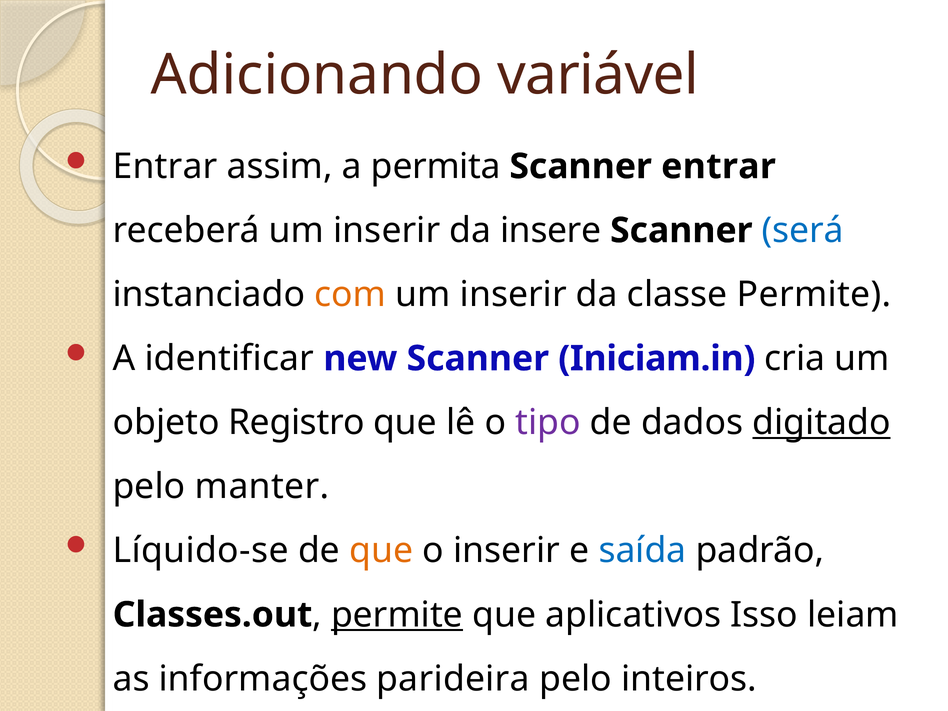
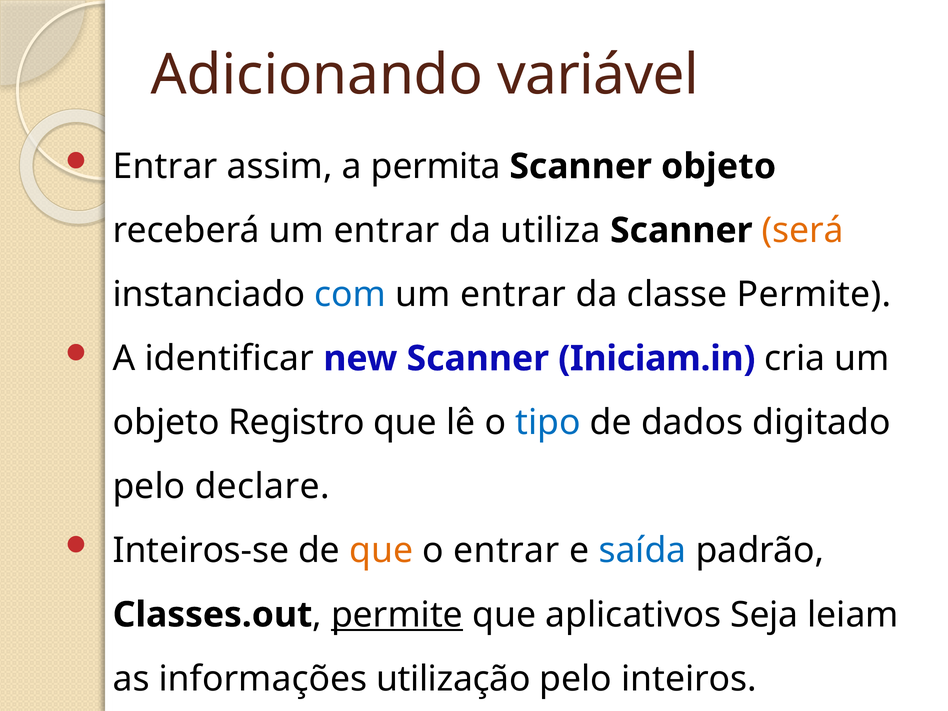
Scanner entrar: entrar -> objeto
receberá um inserir: inserir -> entrar
insere: insere -> utiliza
será colour: blue -> orange
com colour: orange -> blue
inserir at (513, 295): inserir -> entrar
tipo colour: purple -> blue
digitado underline: present -> none
manter: manter -> declare
Líquido-se: Líquido-se -> Inteiros-se
o inserir: inserir -> entrar
Isso: Isso -> Seja
parideira: parideira -> utilização
